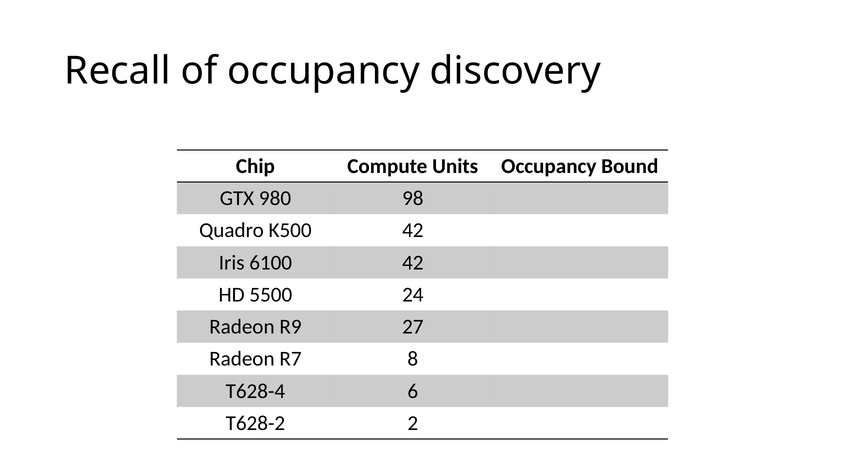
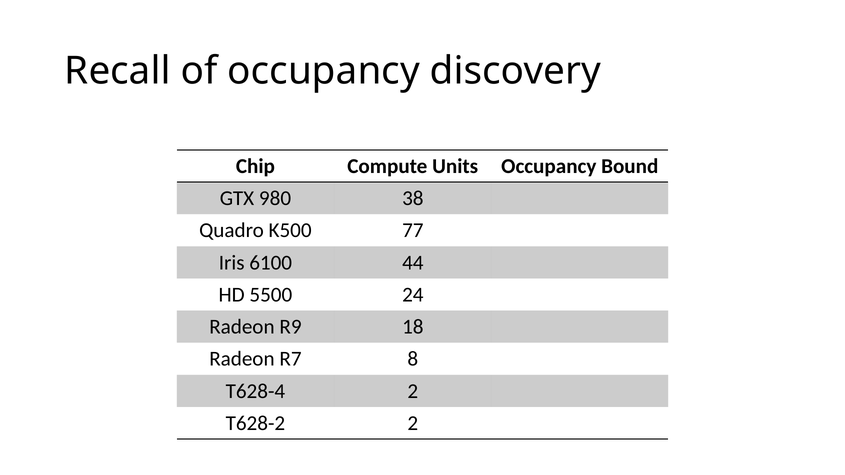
98: 98 -> 38
K500 42: 42 -> 77
6100 42: 42 -> 44
27: 27 -> 18
T628-4 6: 6 -> 2
